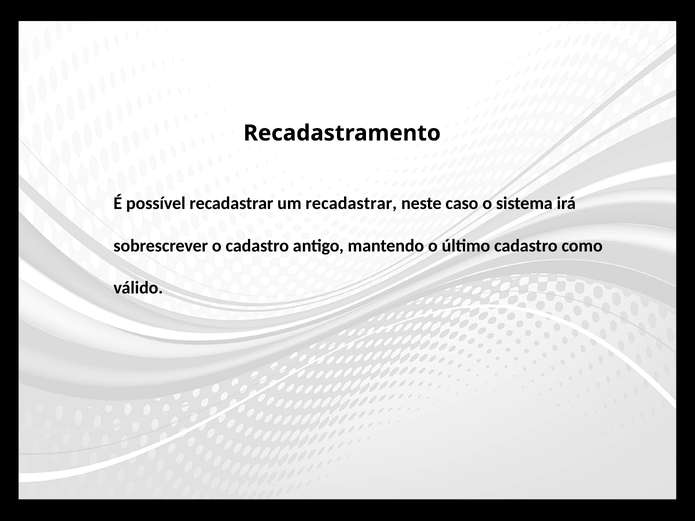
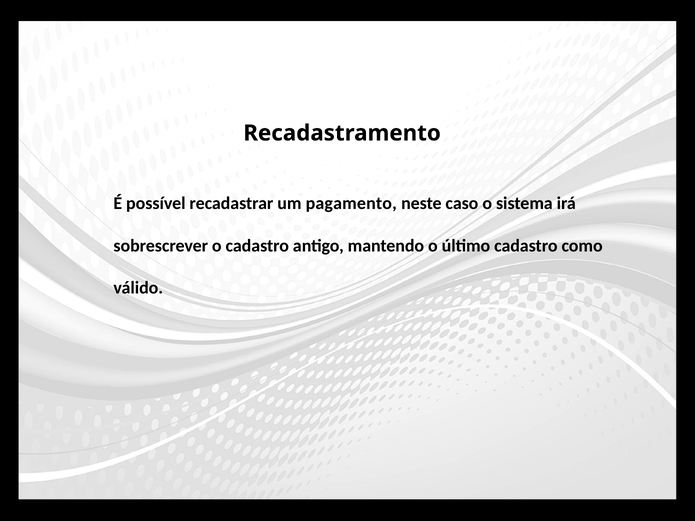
um recadastrar: recadastrar -> pagamento
